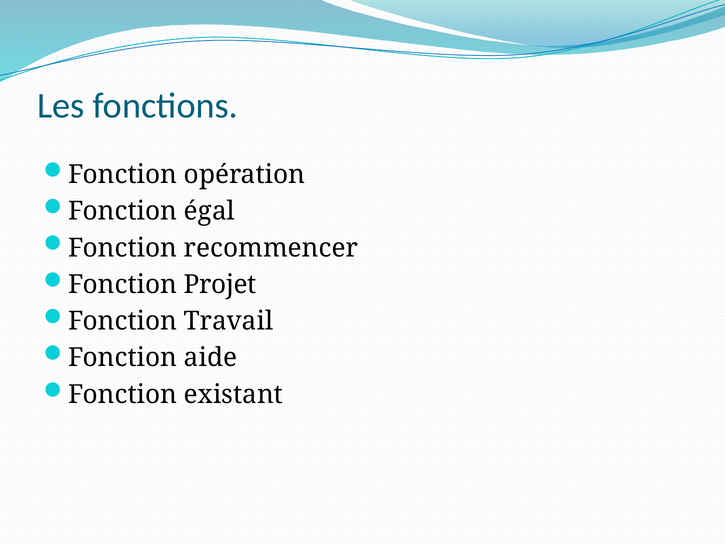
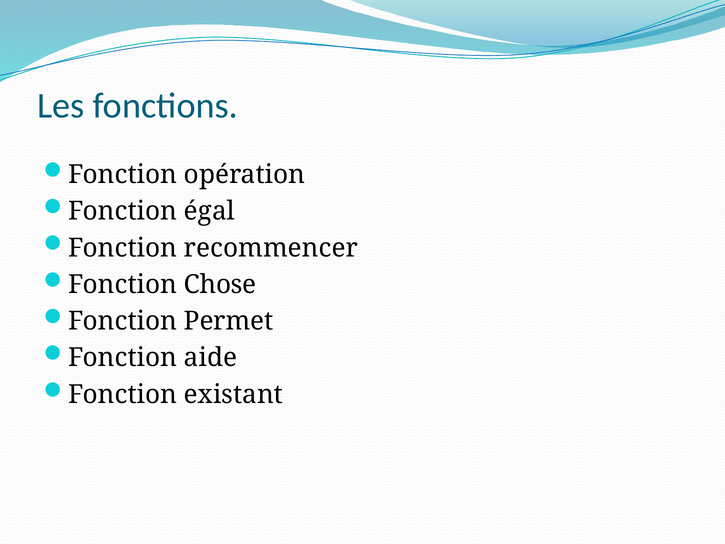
Projet: Projet -> Chose
Travail: Travail -> Permet
